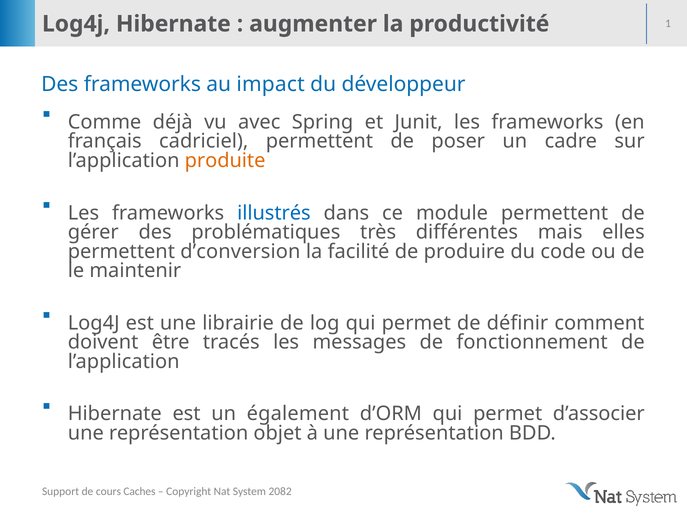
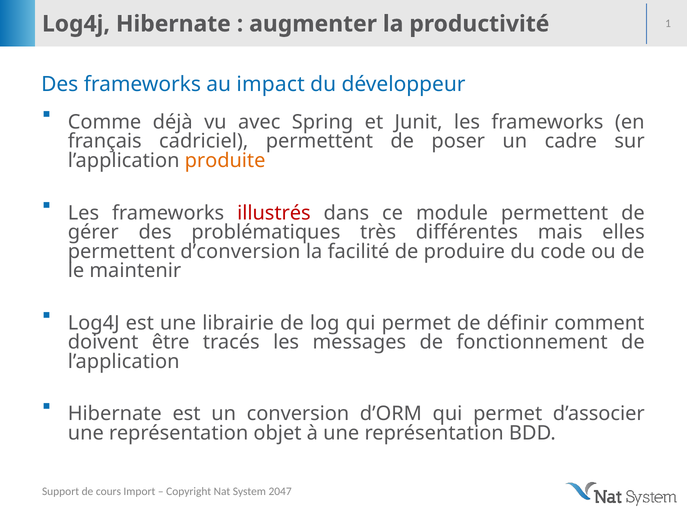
illustrés colour: blue -> red
également: également -> conversion
Caches: Caches -> Import
2082: 2082 -> 2047
